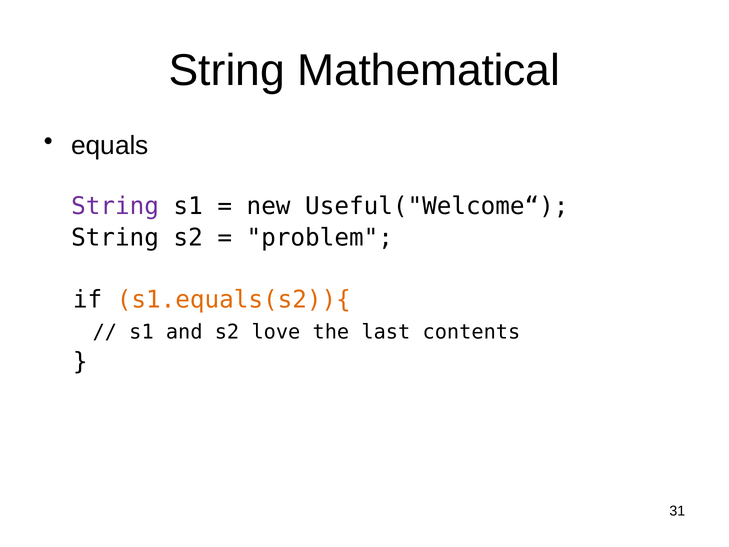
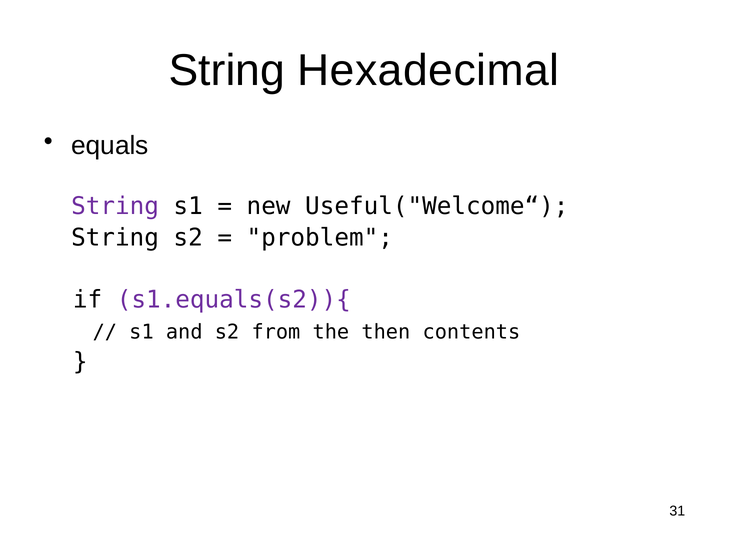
Mathematical: Mathematical -> Hexadecimal
s1.equals(s2)){ colour: orange -> purple
love: love -> from
last: last -> then
